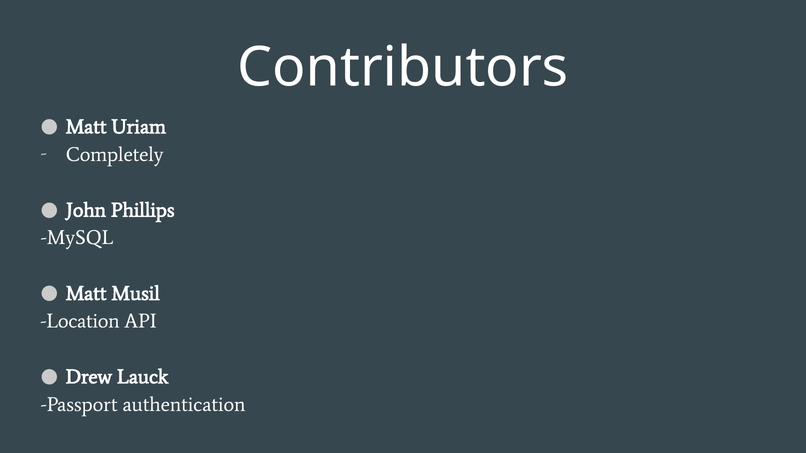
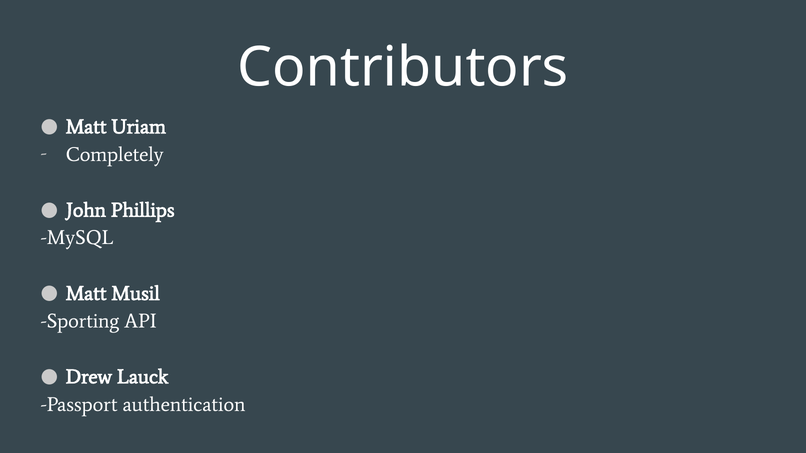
Location: Location -> Sporting
